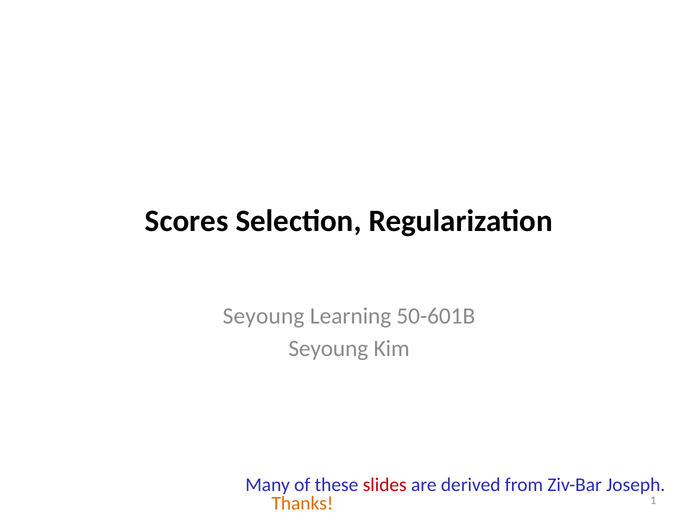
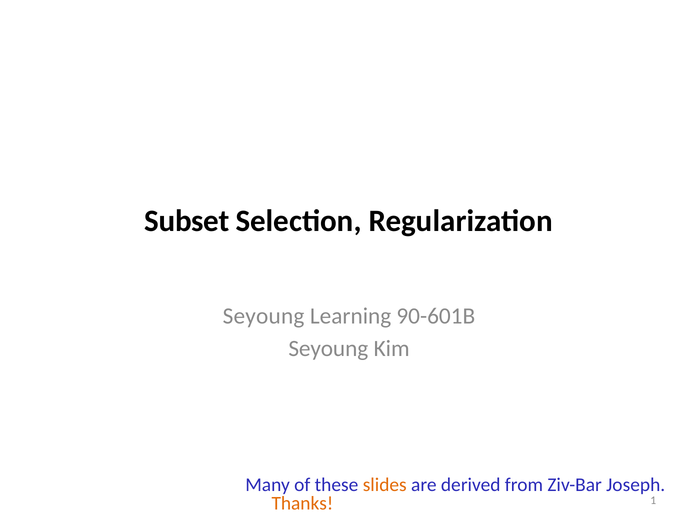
Scores: Scores -> Subset
50-601B: 50-601B -> 90-601B
slides colour: red -> orange
